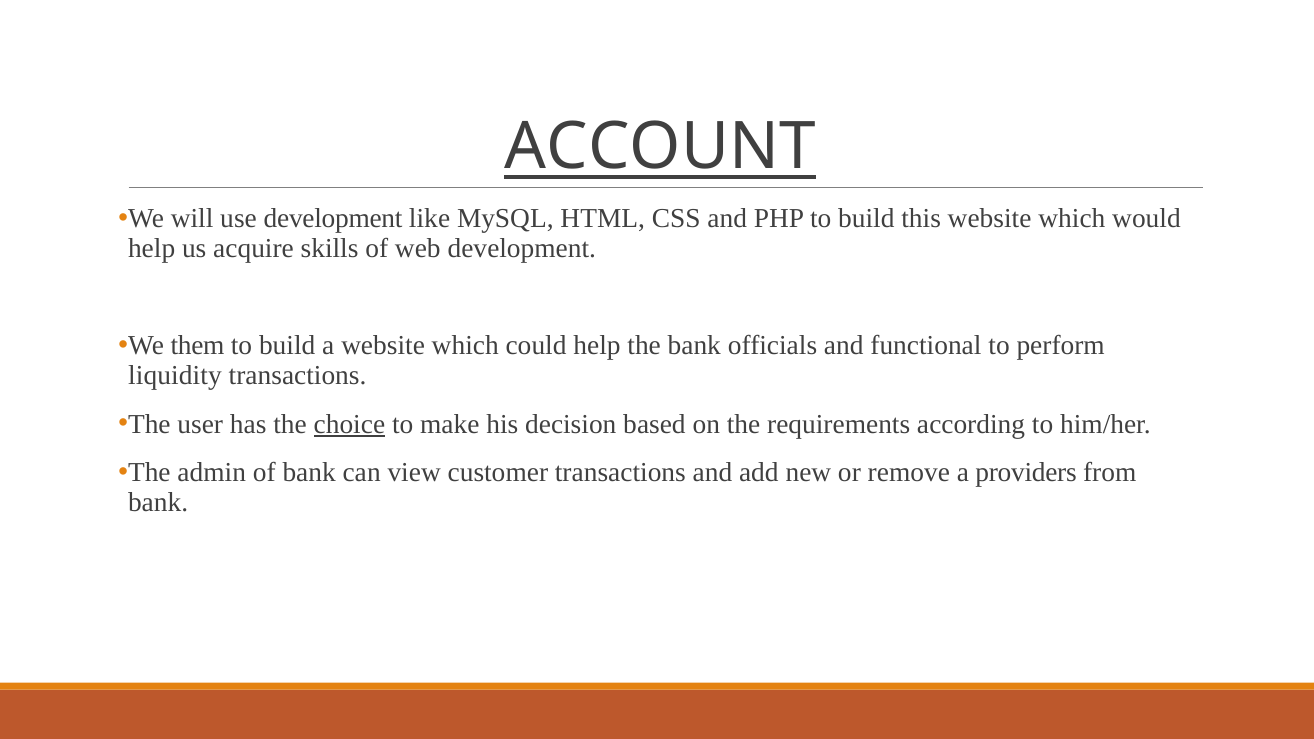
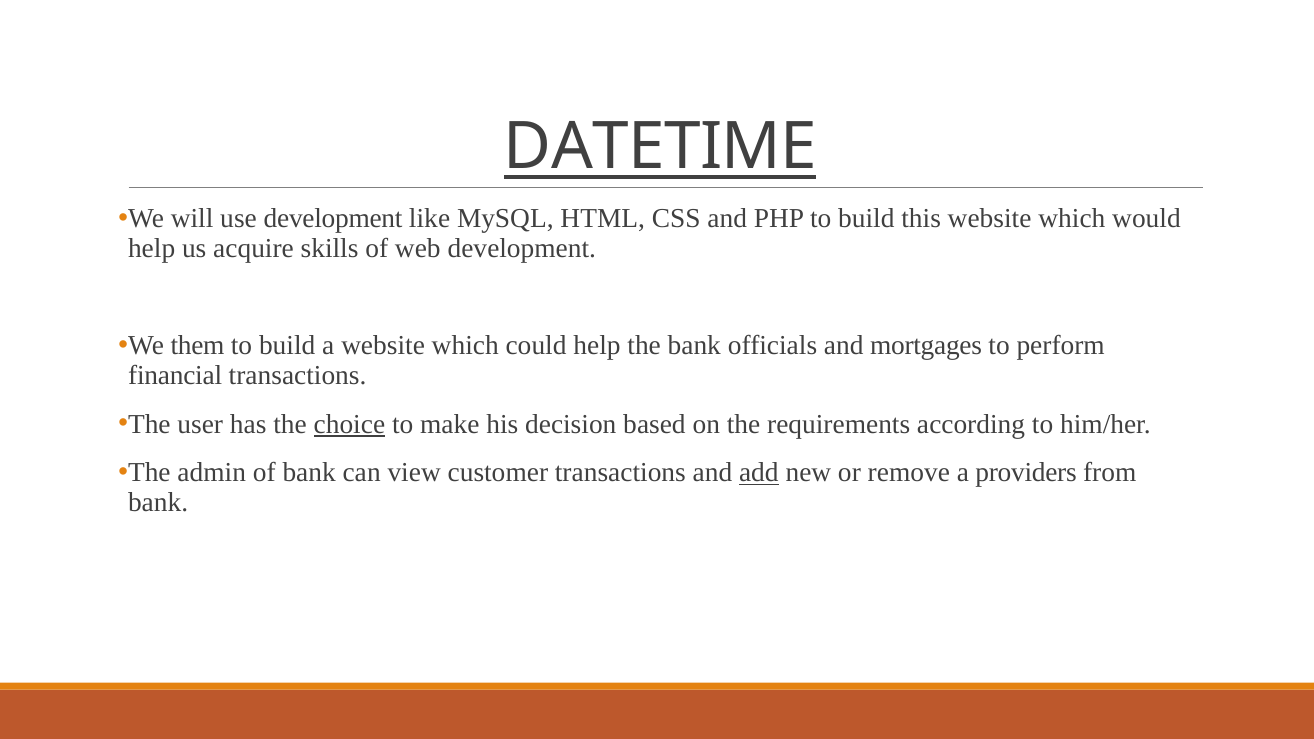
ACCOUNT: ACCOUNT -> DATETIME
functional: functional -> mortgages
liquidity: liquidity -> financial
add underline: none -> present
